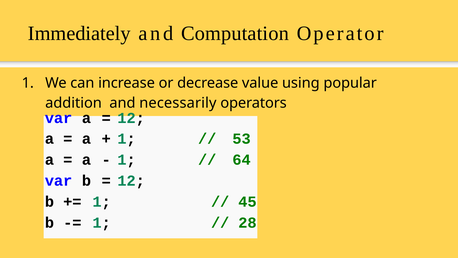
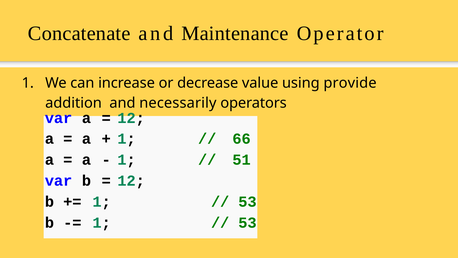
Immediately: Immediately -> Concatenate
Computation: Computation -> Maintenance
popular: popular -> provide
53: 53 -> 66
64: 64 -> 51
45 at (247, 201): 45 -> 53
28 at (247, 222): 28 -> 53
